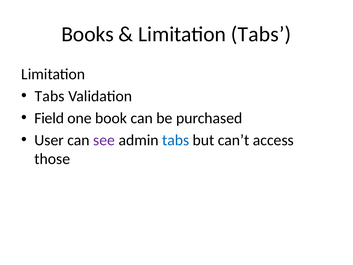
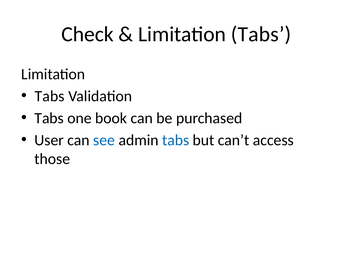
Books: Books -> Check
Field at (49, 118): Field -> Tabs
see colour: purple -> blue
